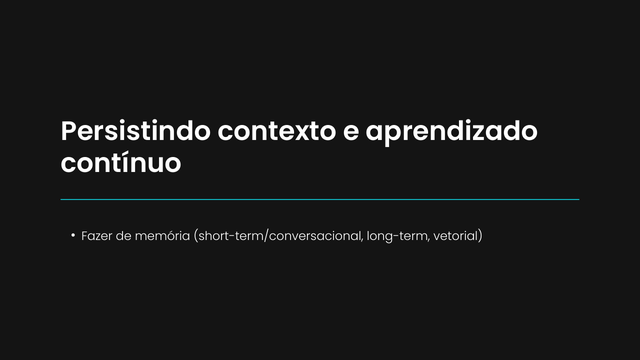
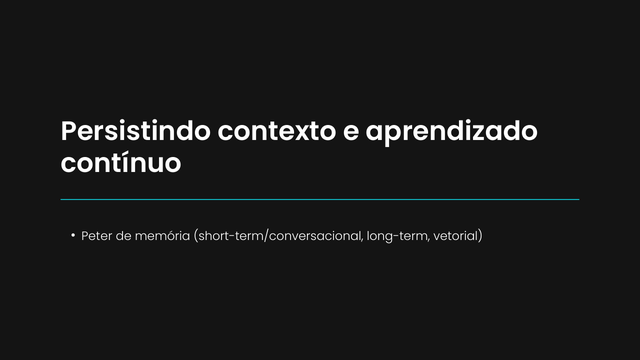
Fazer: Fazer -> Peter
